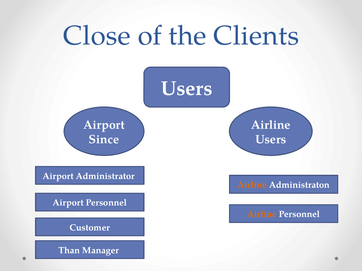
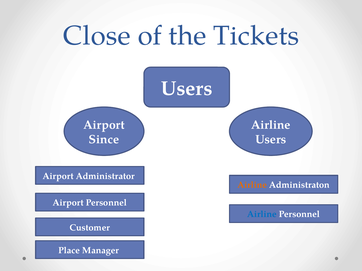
Clients: Clients -> Tickets
Airline at (262, 215) colour: orange -> blue
Than: Than -> Place
